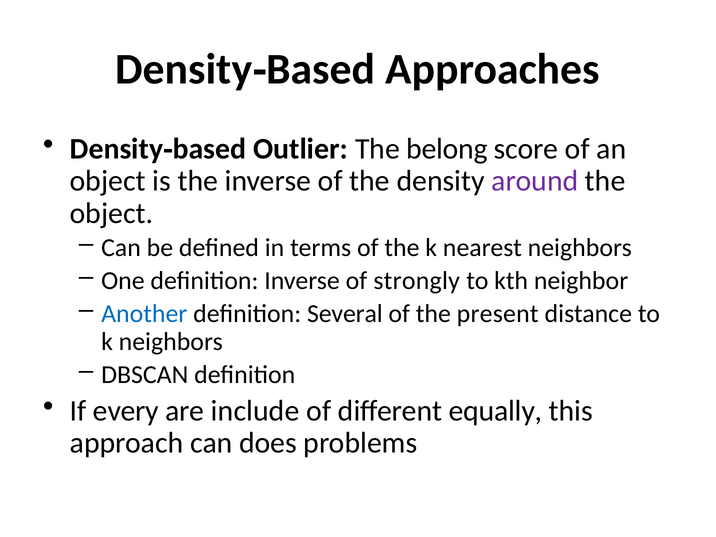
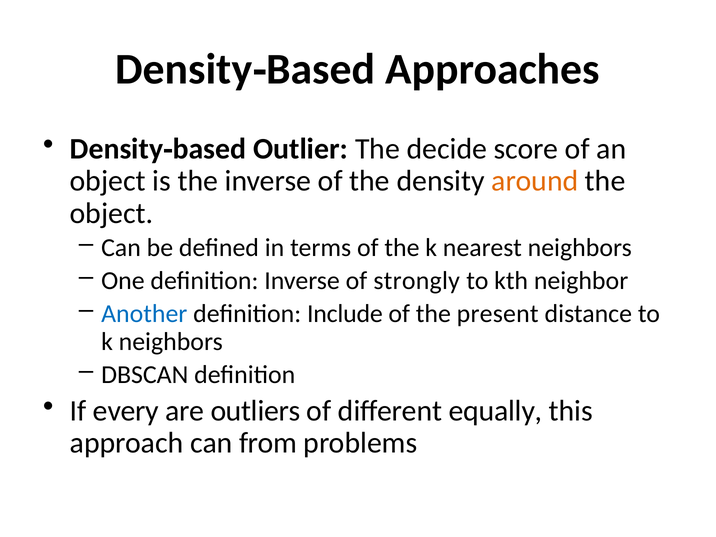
belong: belong -> decide
around colour: purple -> orange
Several: Several -> Include
include: include -> outliers
does: does -> from
